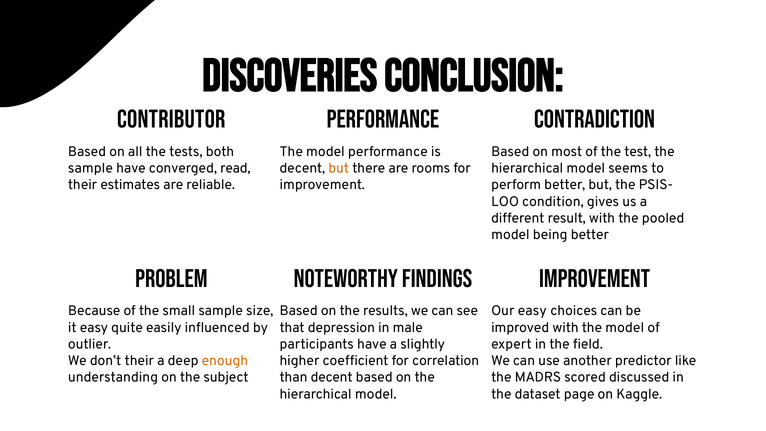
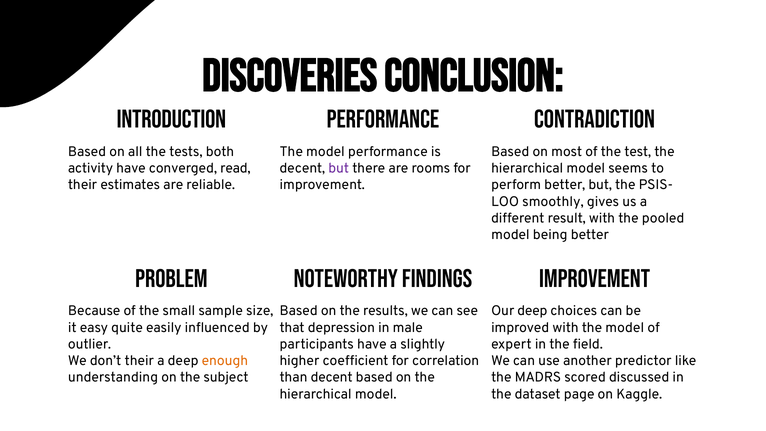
Contributor: Contributor -> Introduction
but at (339, 168) colour: orange -> purple
sample at (90, 168): sample -> activity
condition: condition -> smoothly
Our easy: easy -> deep
